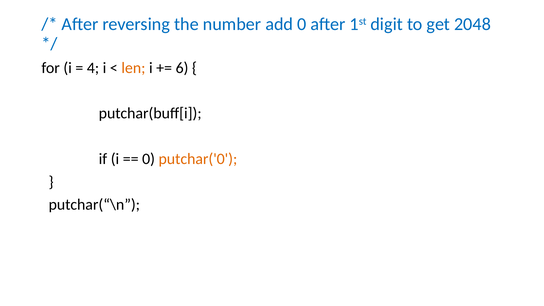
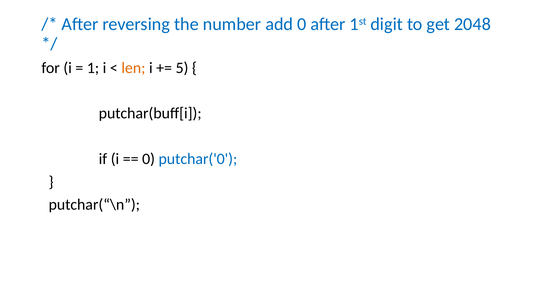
4: 4 -> 1
6: 6 -> 5
putchar('0 colour: orange -> blue
